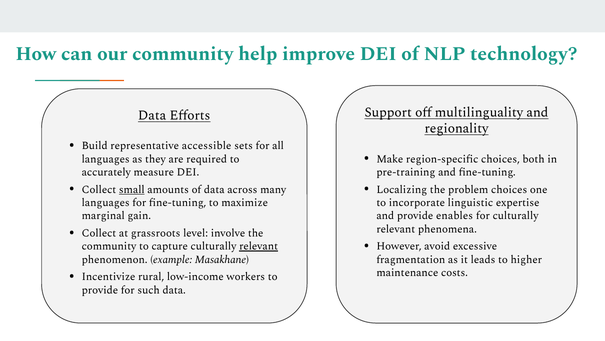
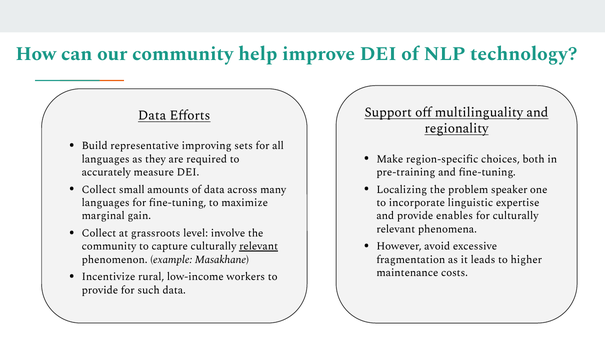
accessible: accessible -> improving
problem choices: choices -> speaker
small underline: present -> none
